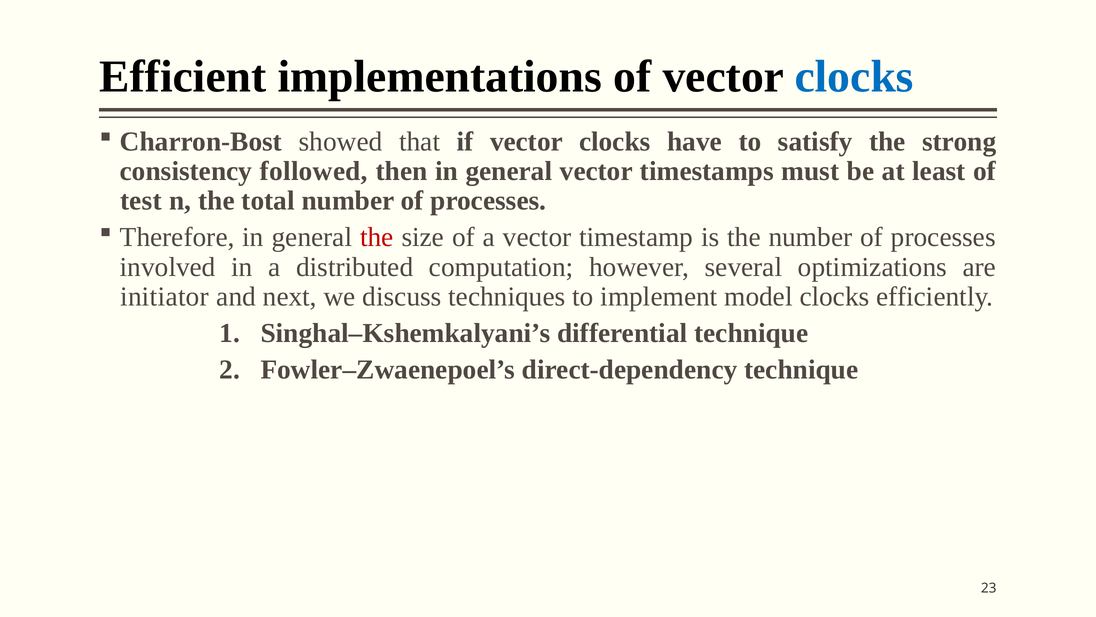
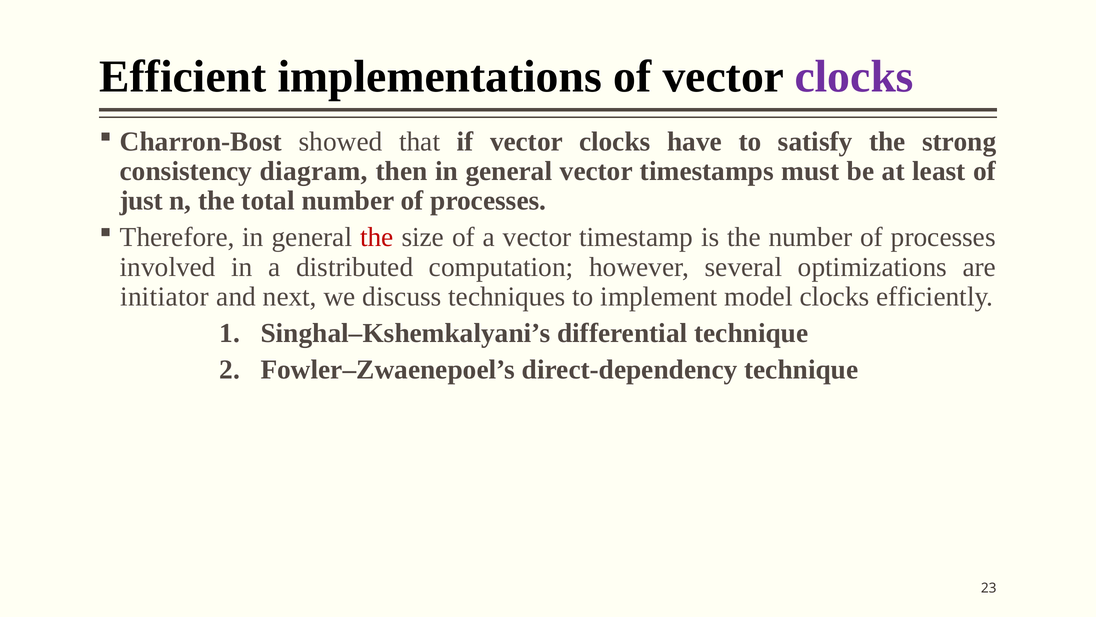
clocks at (854, 76) colour: blue -> purple
followed: followed -> diagram
test: test -> just
